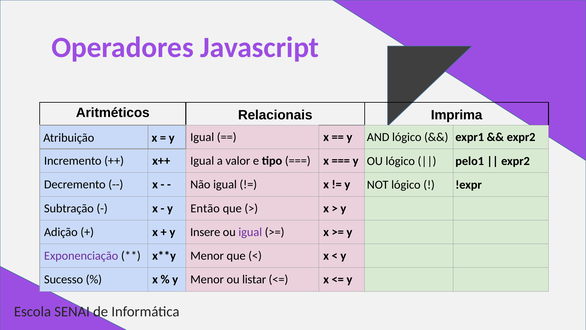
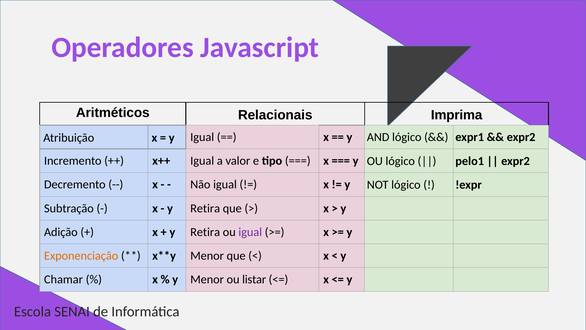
Então at (205, 208): Então -> Retira
Insere at (205, 232): Insere -> Retira
Exponenciação colour: purple -> orange
Sucesso: Sucesso -> Chamar
